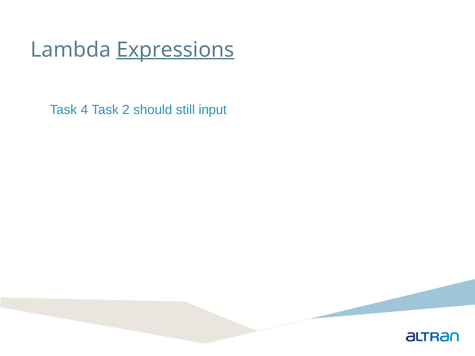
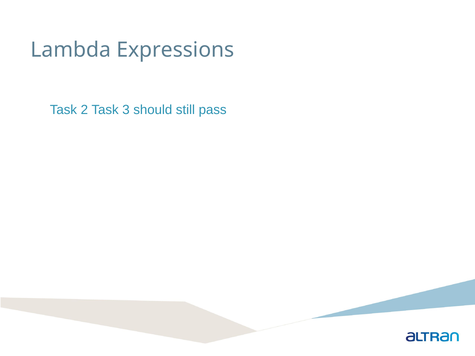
Expressions underline: present -> none
4: 4 -> 2
2: 2 -> 3
input: input -> pass
